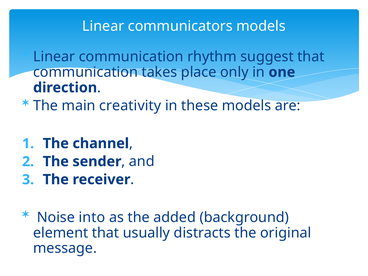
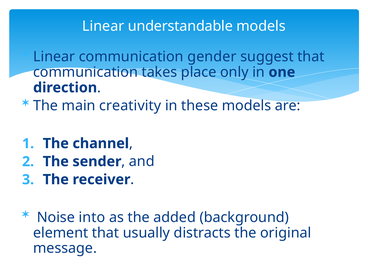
communicators: communicators -> understandable
rhythm: rhythm -> gender
